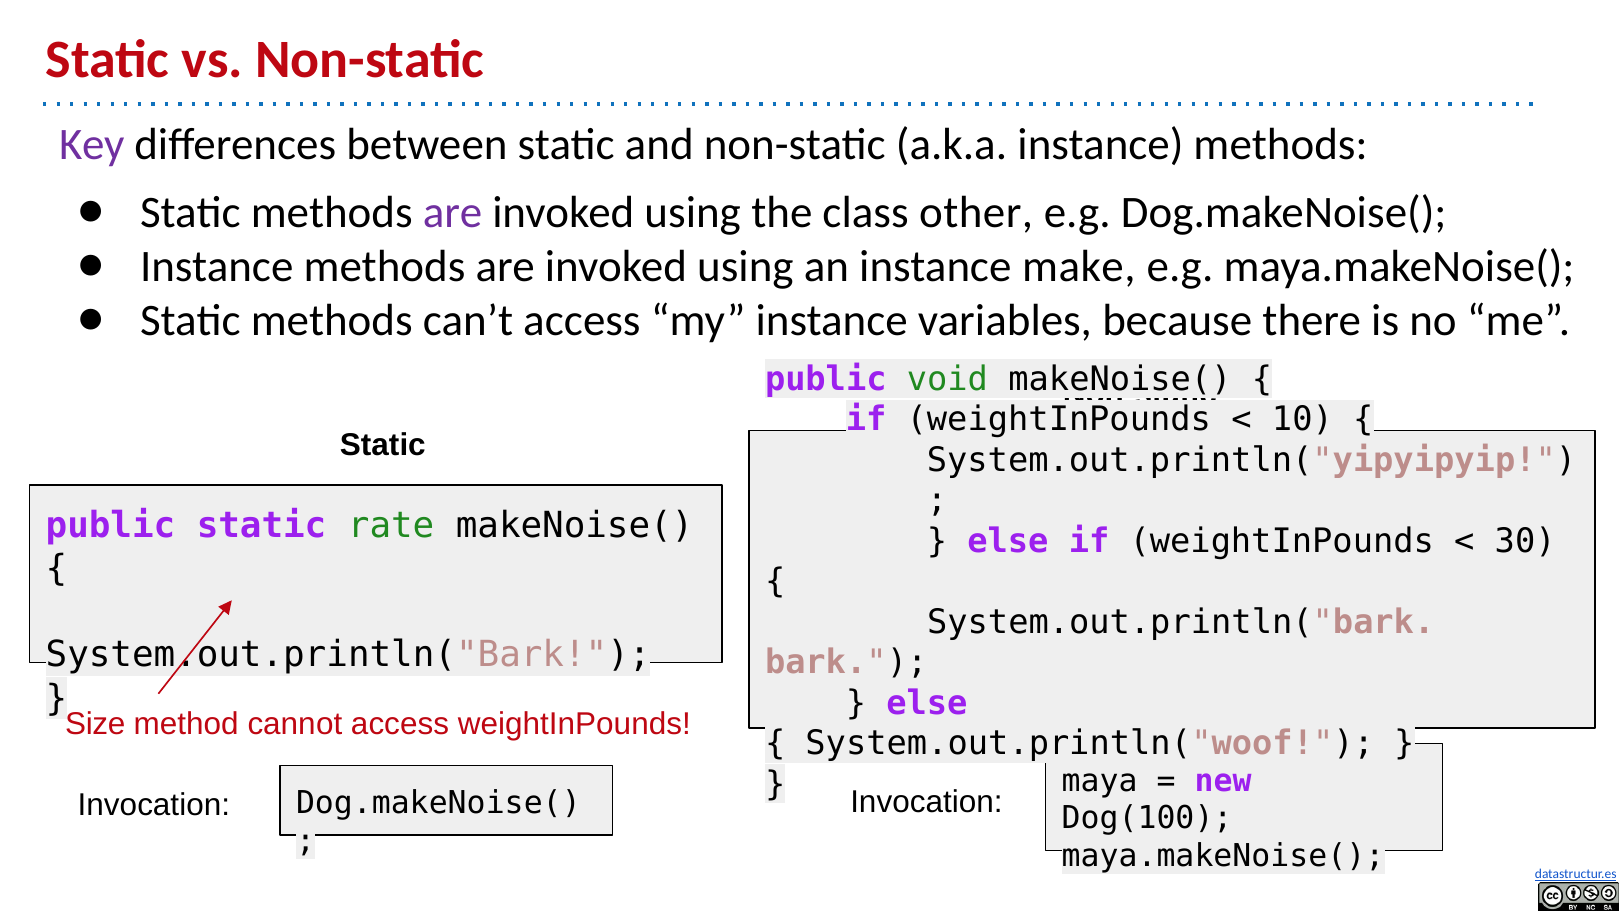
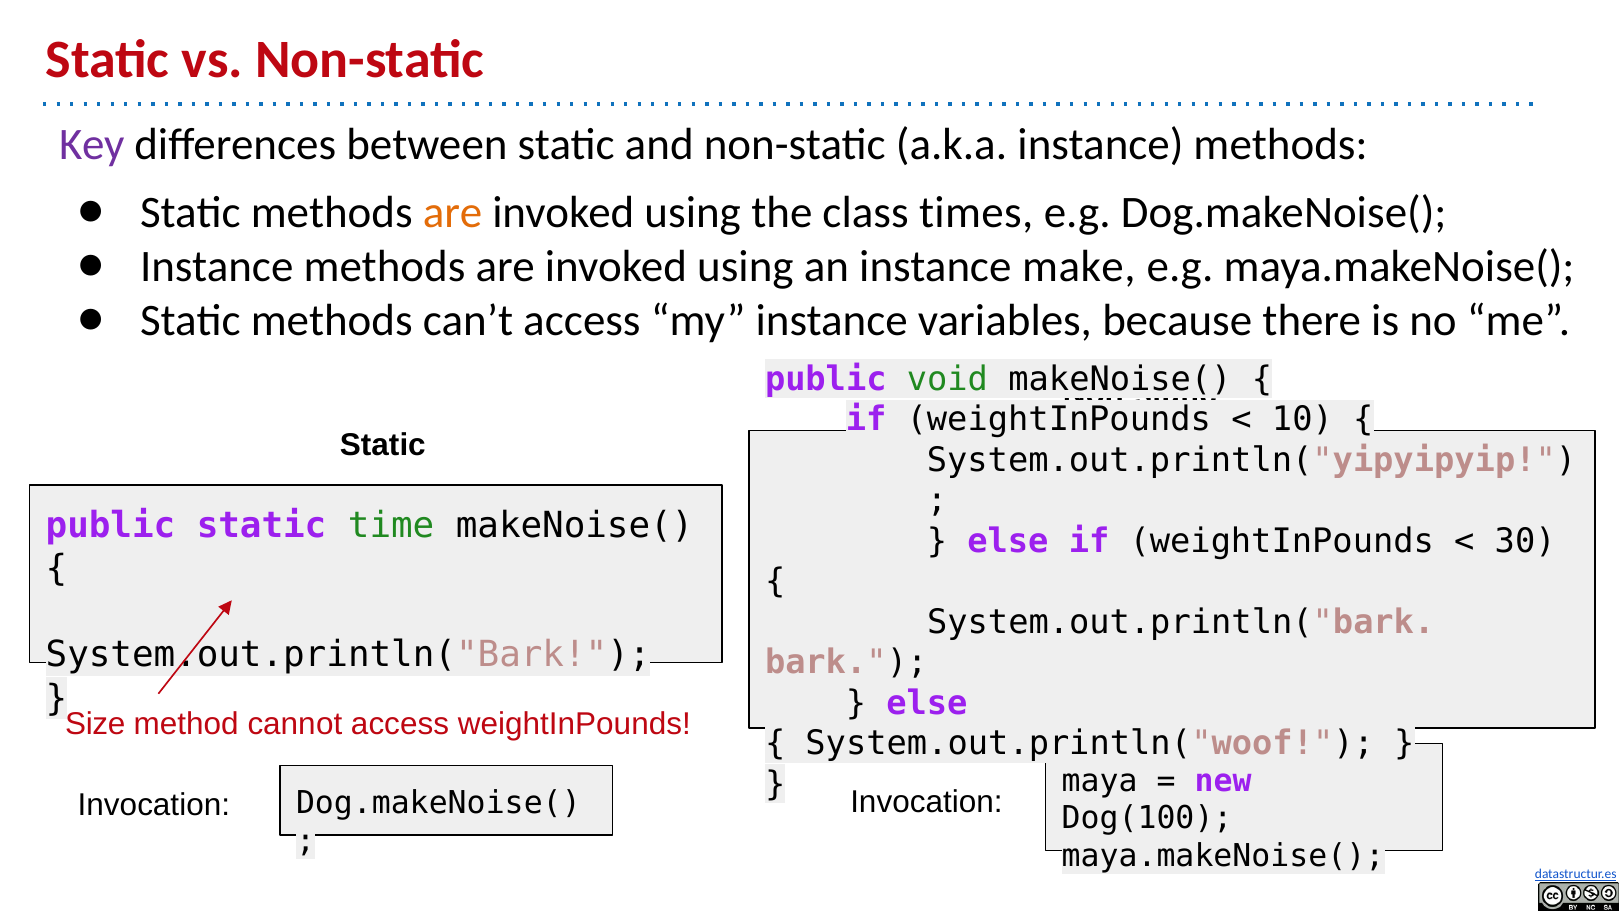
are at (453, 212) colour: purple -> orange
other: other -> times
rate: rate -> time
